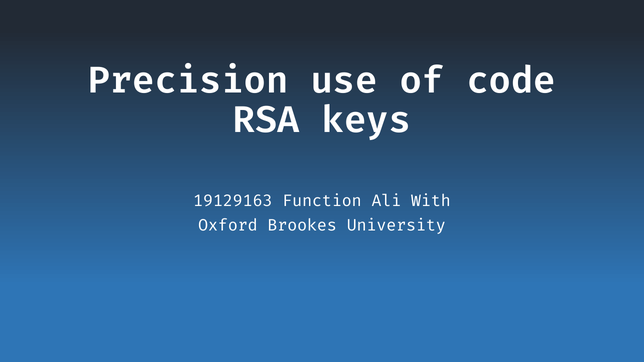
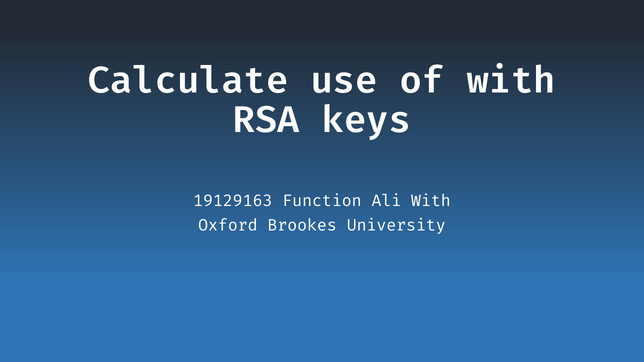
Precision: Precision -> Calculate
of code: code -> with
